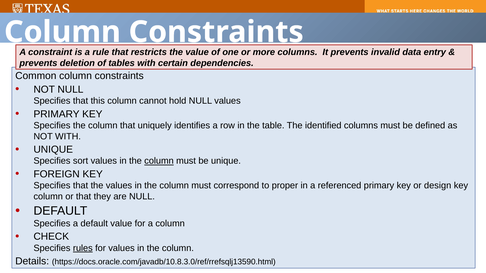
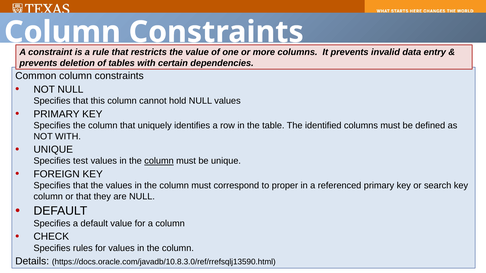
sort: sort -> test
design: design -> search
rules underline: present -> none
